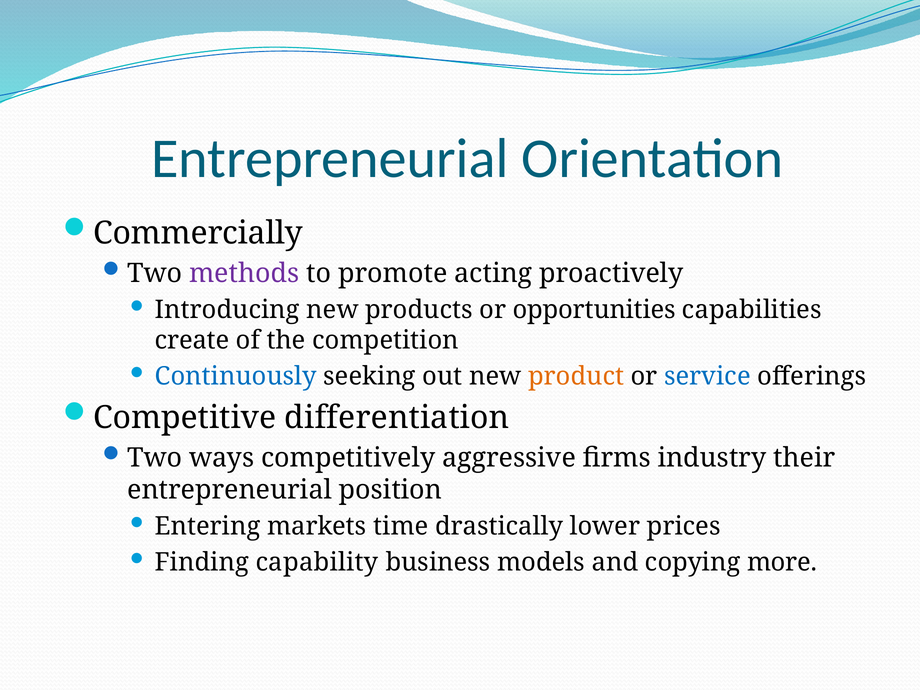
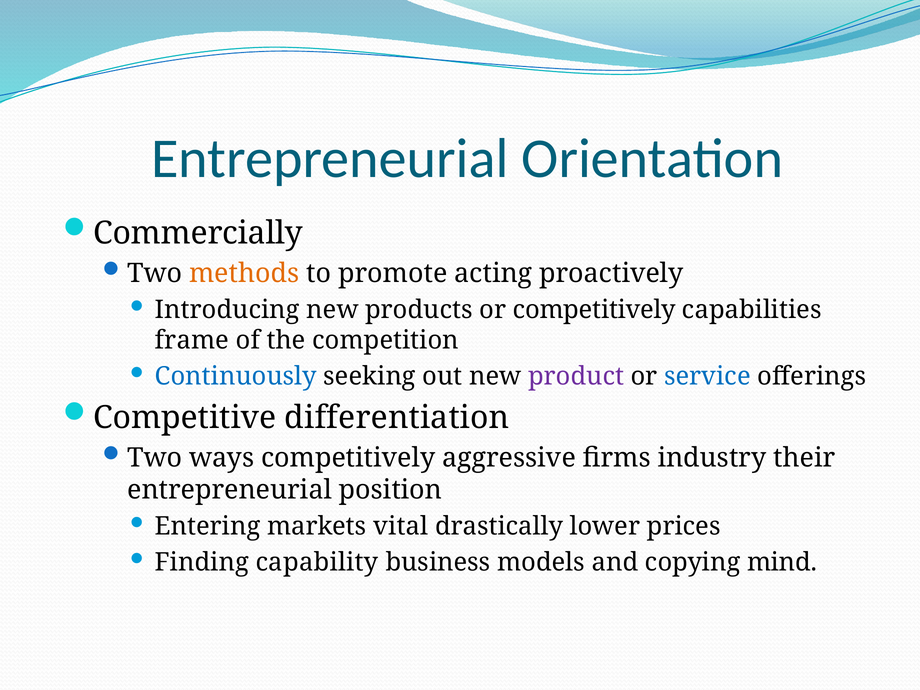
methods colour: purple -> orange
or opportunities: opportunities -> competitively
create: create -> frame
product colour: orange -> purple
time: time -> vital
more: more -> mind
